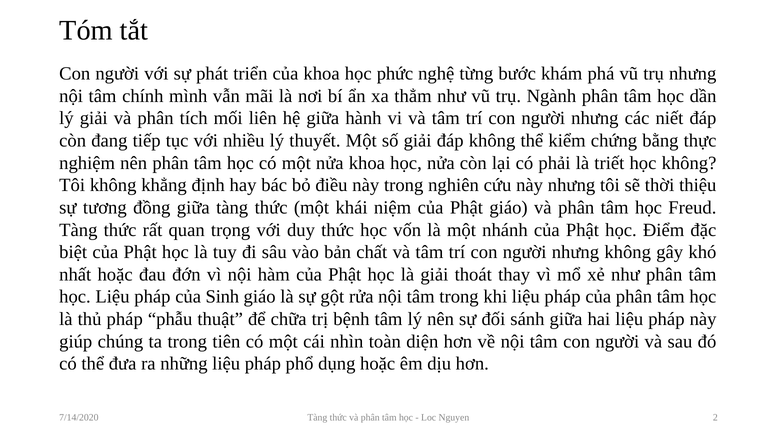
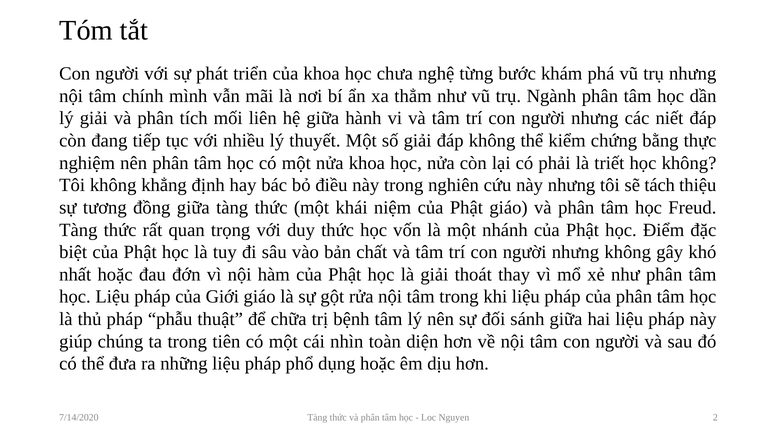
phức: phức -> chưa
thời: thời -> tách
Sinh: Sinh -> Giới
